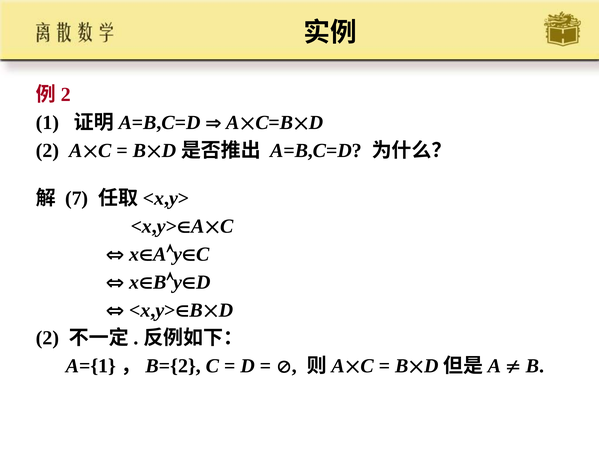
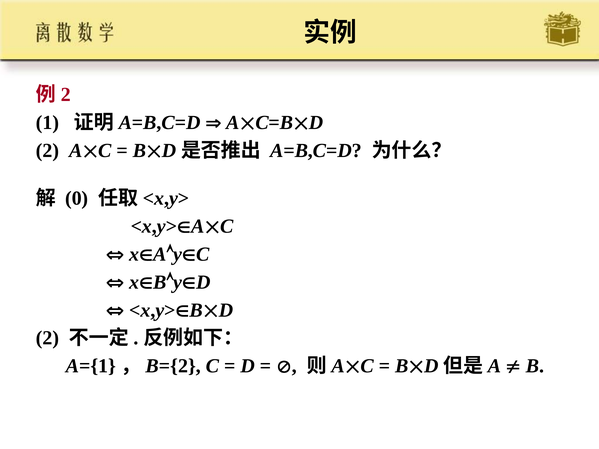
7: 7 -> 0
